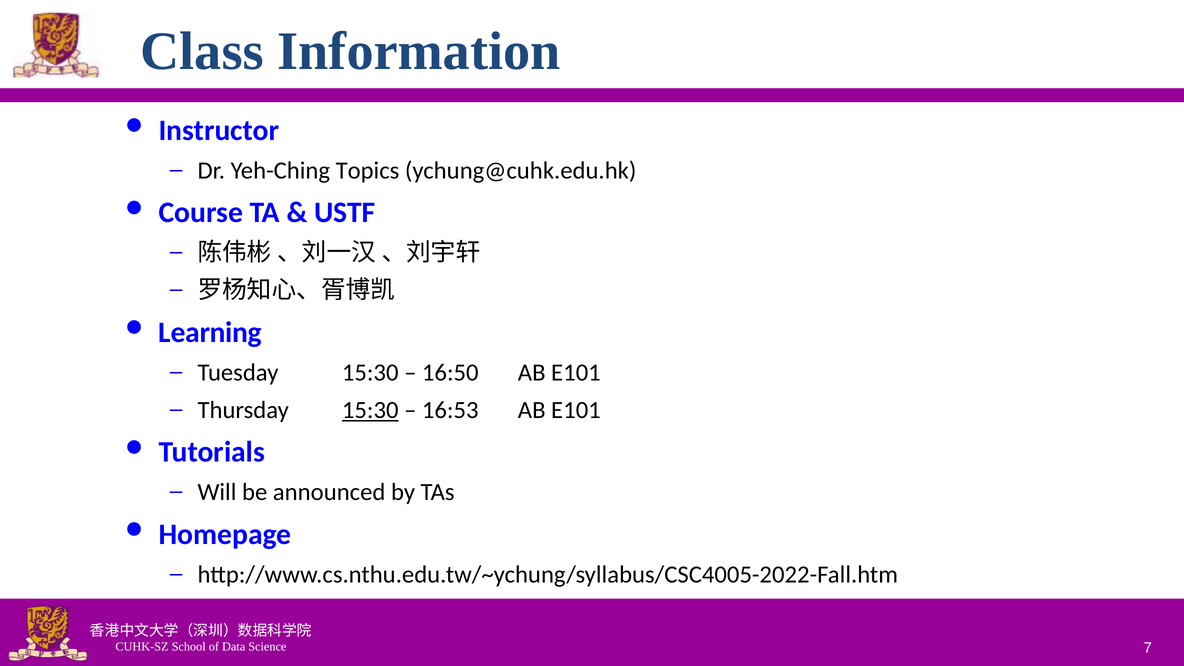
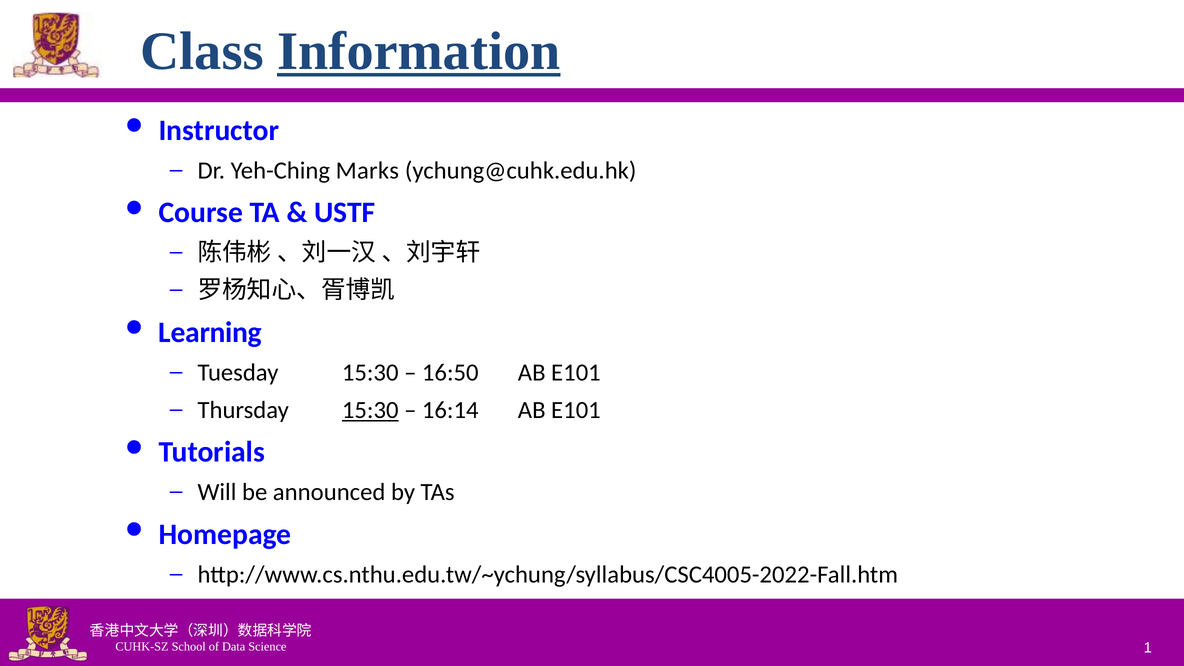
Information underline: none -> present
Topics: Topics -> Marks
16:53: 16:53 -> 16:14
7: 7 -> 1
